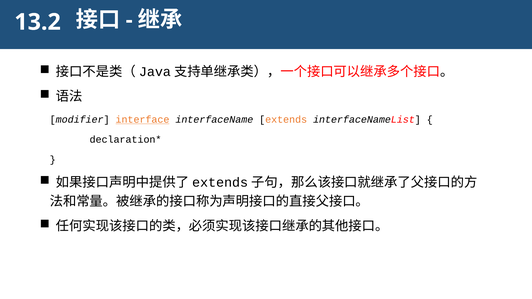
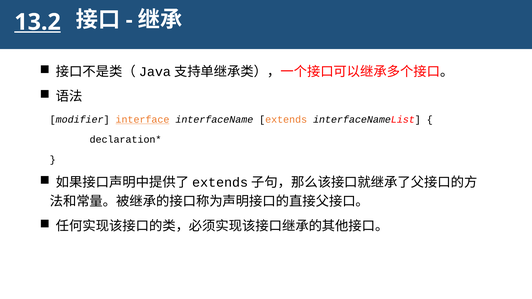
13.2 underline: none -> present
